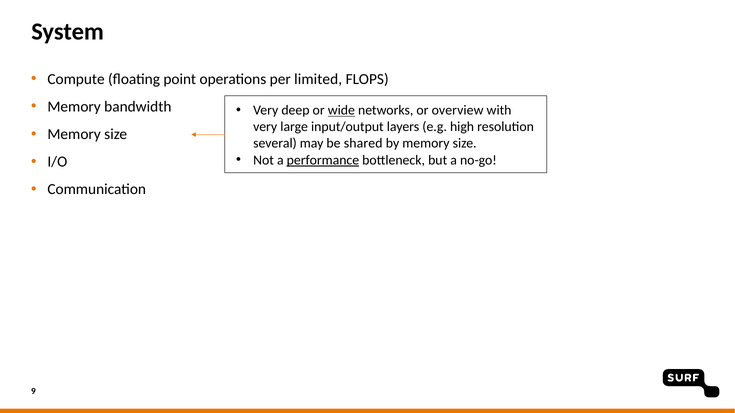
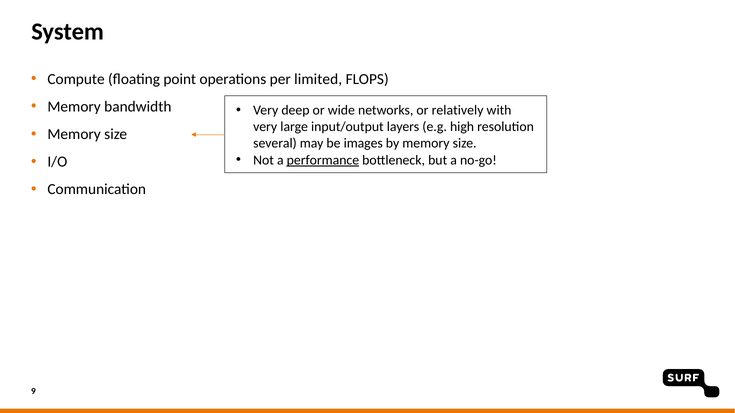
wide underline: present -> none
overview: overview -> relatively
shared: shared -> images
